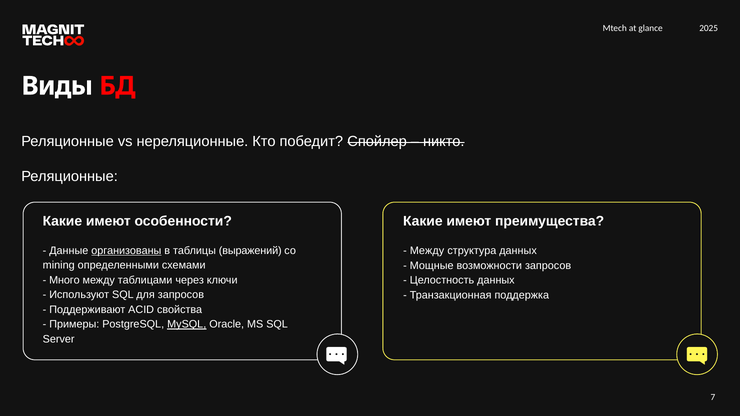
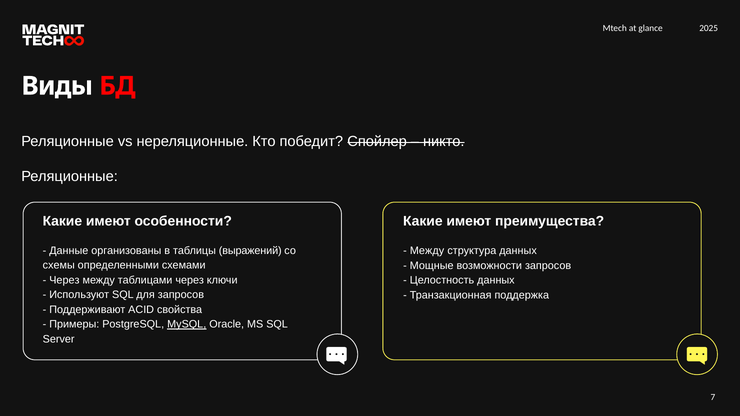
организованы underline: present -> none
mining: mining -> схемы
Много at (64, 280): Много -> Через
